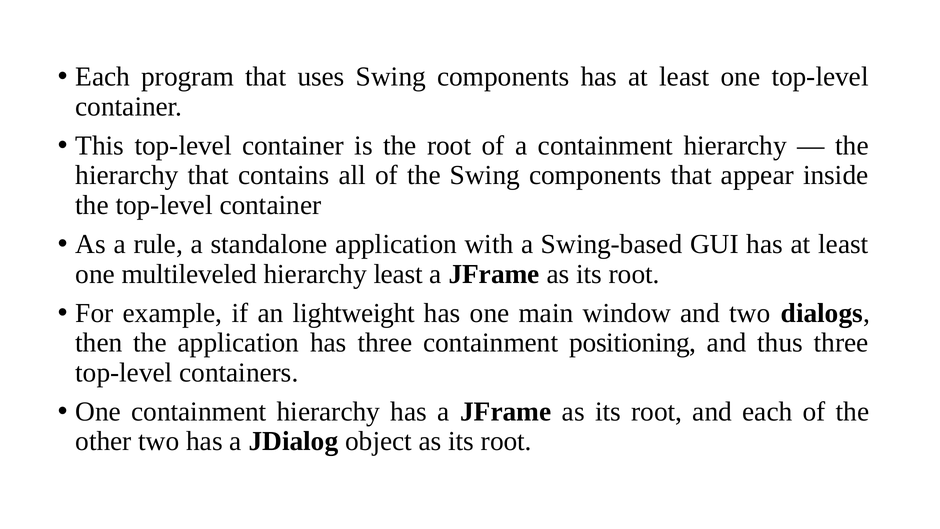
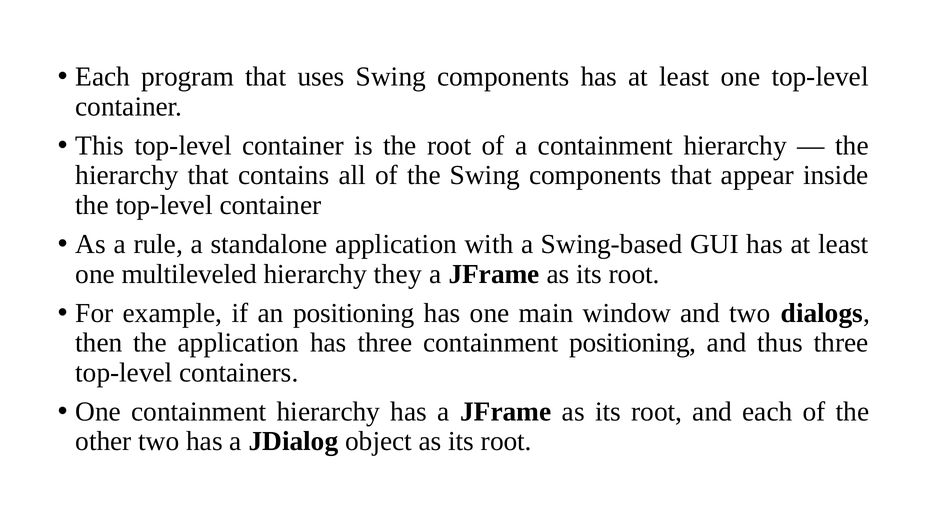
hierarchy least: least -> they
an lightweight: lightweight -> positioning
